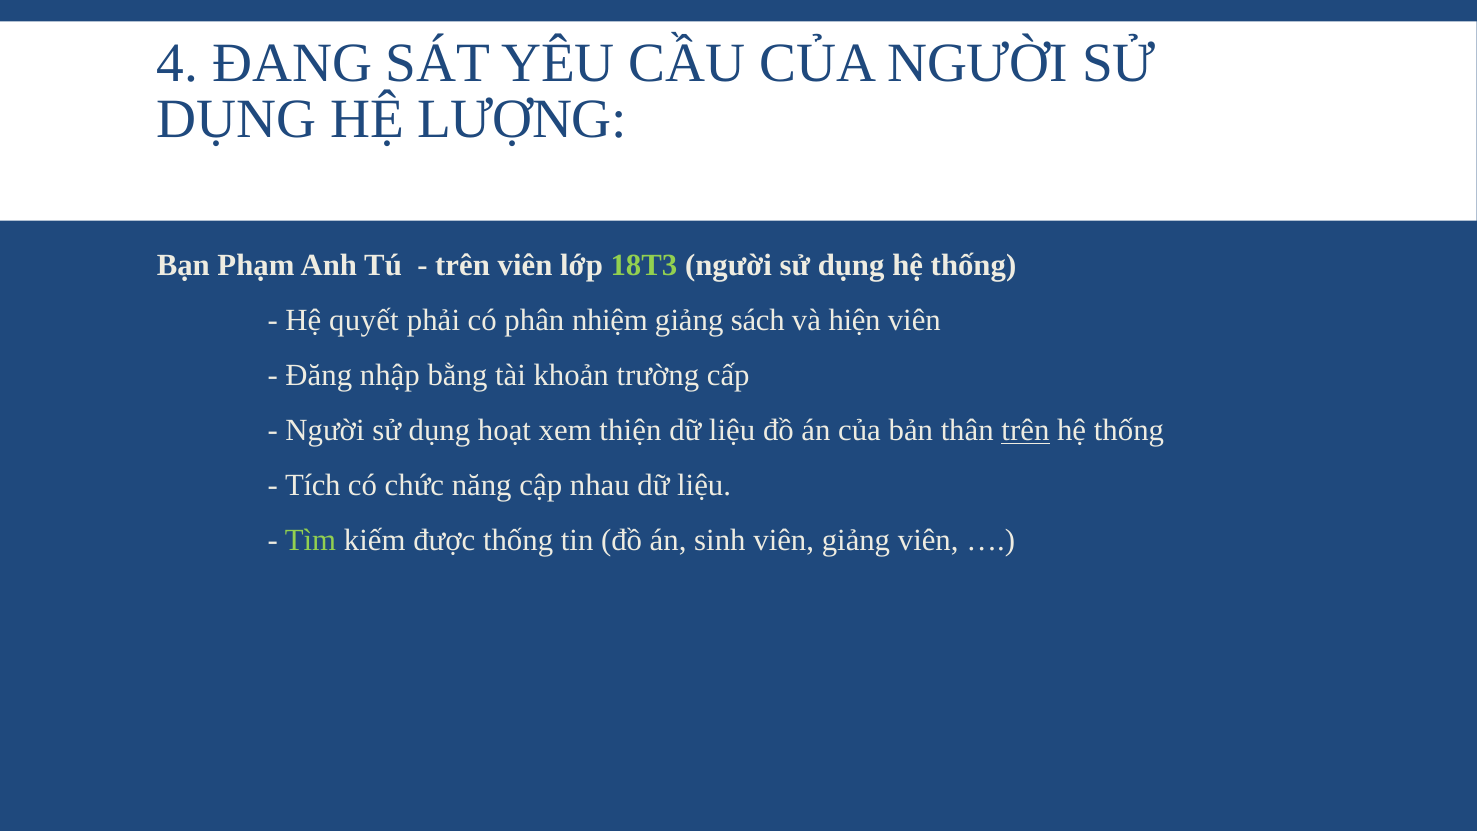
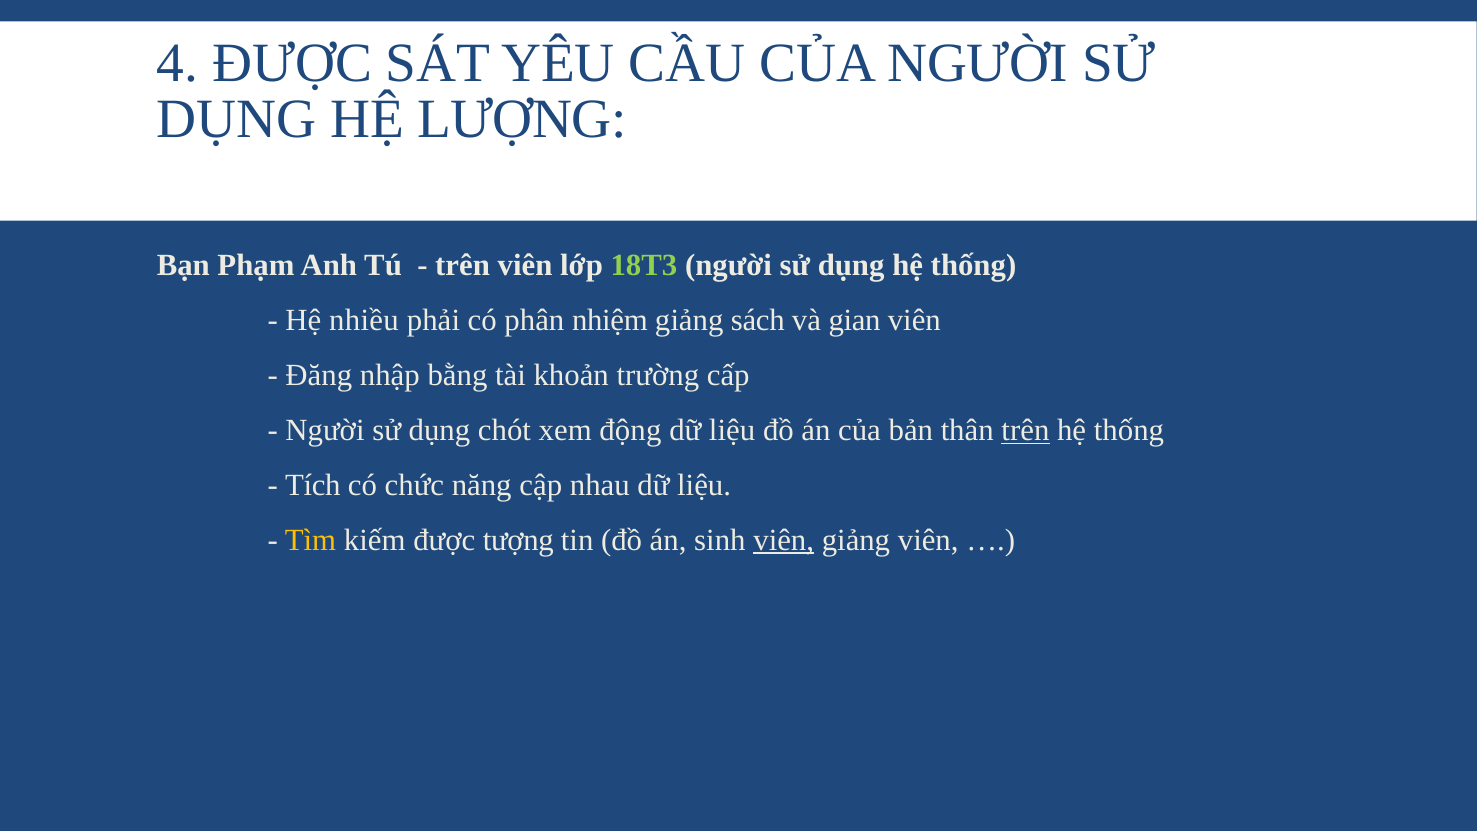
4 ĐANG: ĐANG -> ĐƯỢC
quyết: quyết -> nhiều
hiện: hiện -> gian
hoạt: hoạt -> chót
thiện: thiện -> động
Tìm colour: light green -> yellow
được thống: thống -> tượng
viên at (784, 540) underline: none -> present
